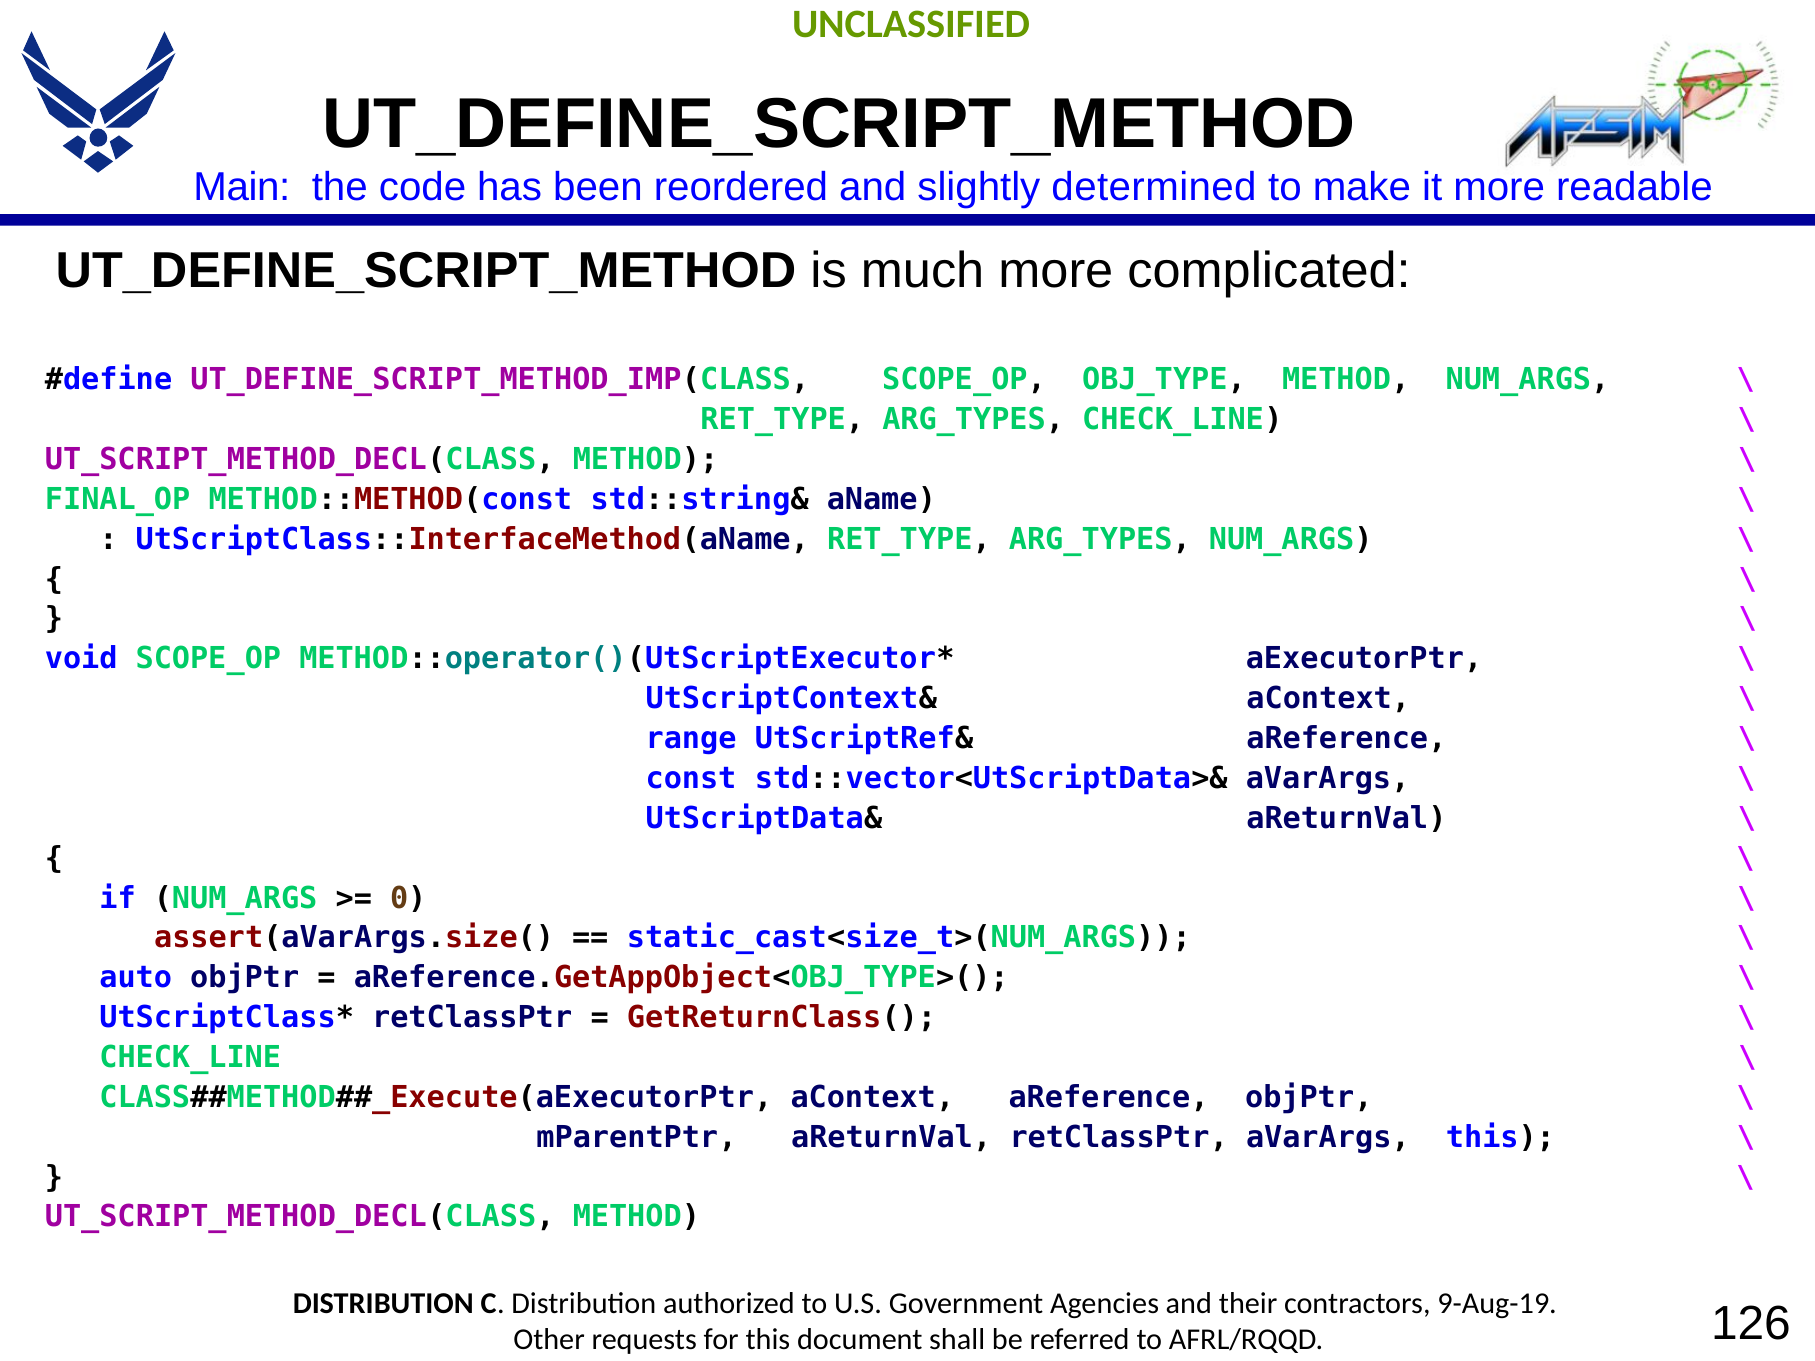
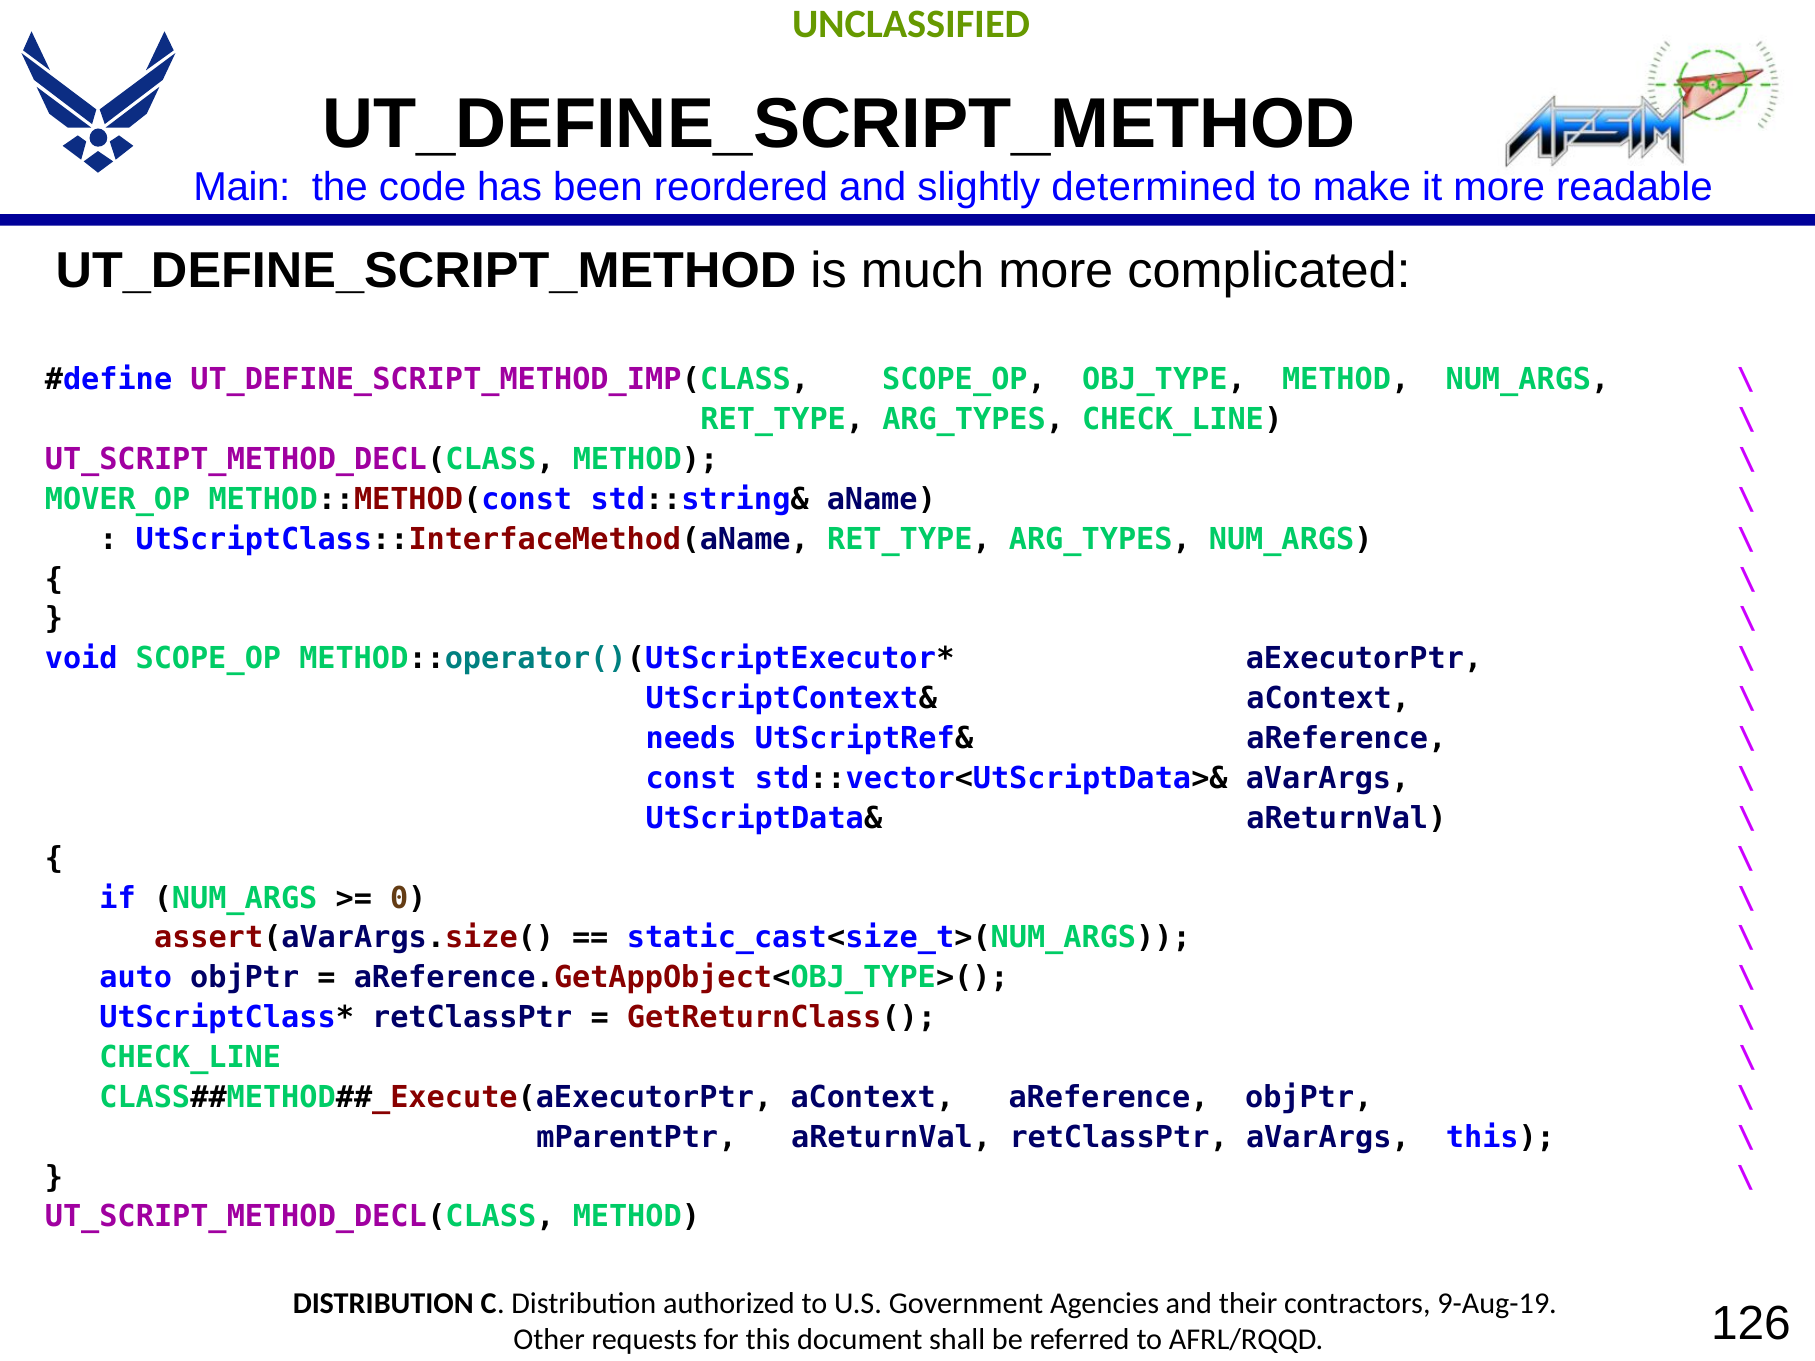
FINAL_OP: FINAL_OP -> MOVER_OP
range: range -> needs
